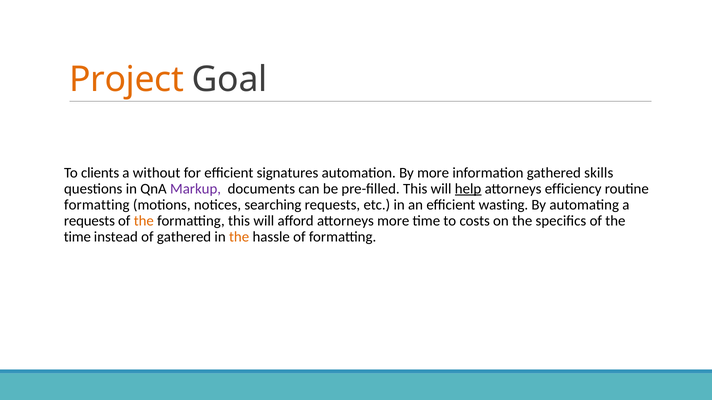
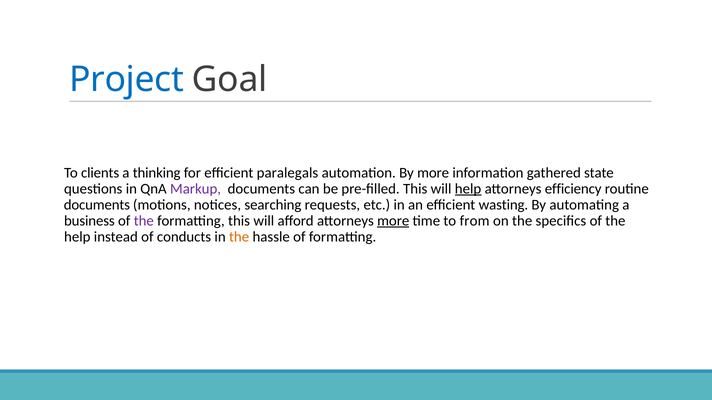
Project colour: orange -> blue
without: without -> thinking
signatures: signatures -> paralegals
skills: skills -> state
formatting at (97, 205): formatting -> documents
requests at (89, 221): requests -> business
the at (144, 221) colour: orange -> purple
more at (393, 221) underline: none -> present
costs: costs -> from
time at (77, 237): time -> help
of gathered: gathered -> conducts
